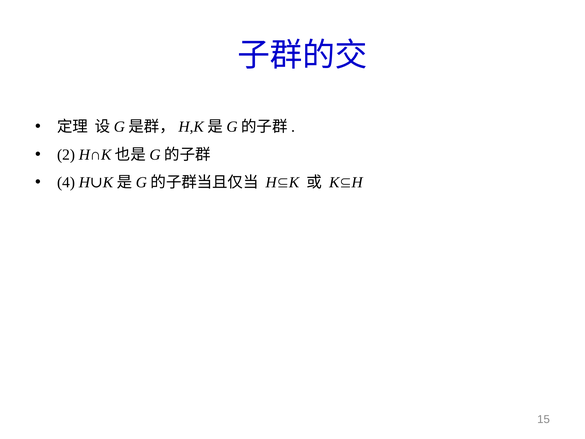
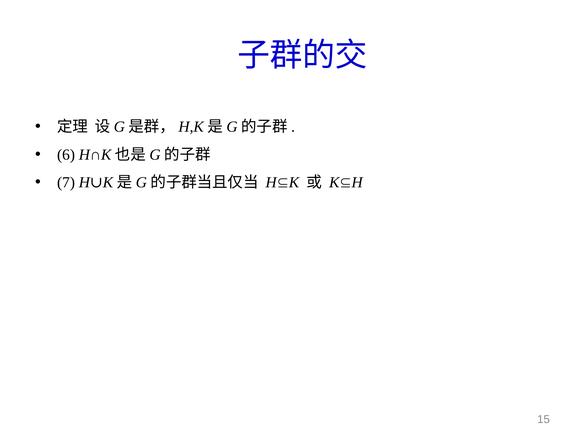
2: 2 -> 6
4: 4 -> 7
